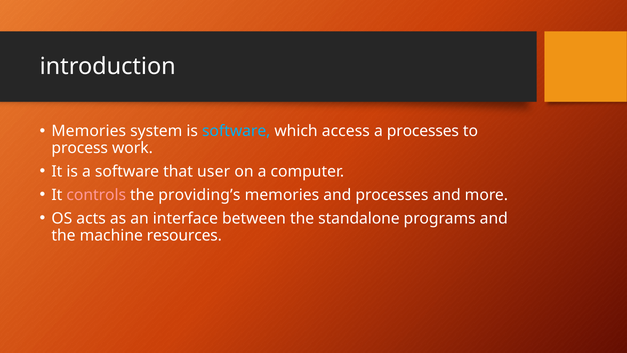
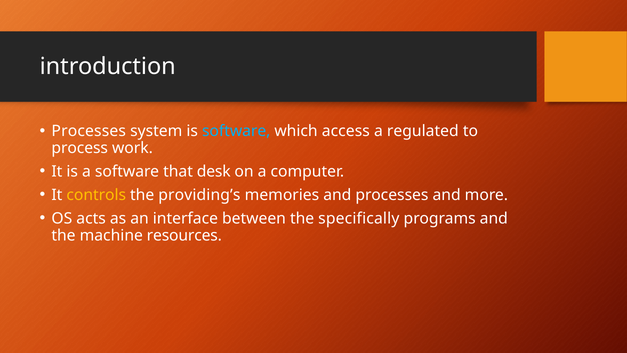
Memories at (89, 131): Memories -> Processes
a processes: processes -> regulated
user: user -> desk
controls colour: pink -> yellow
standalone: standalone -> specifically
